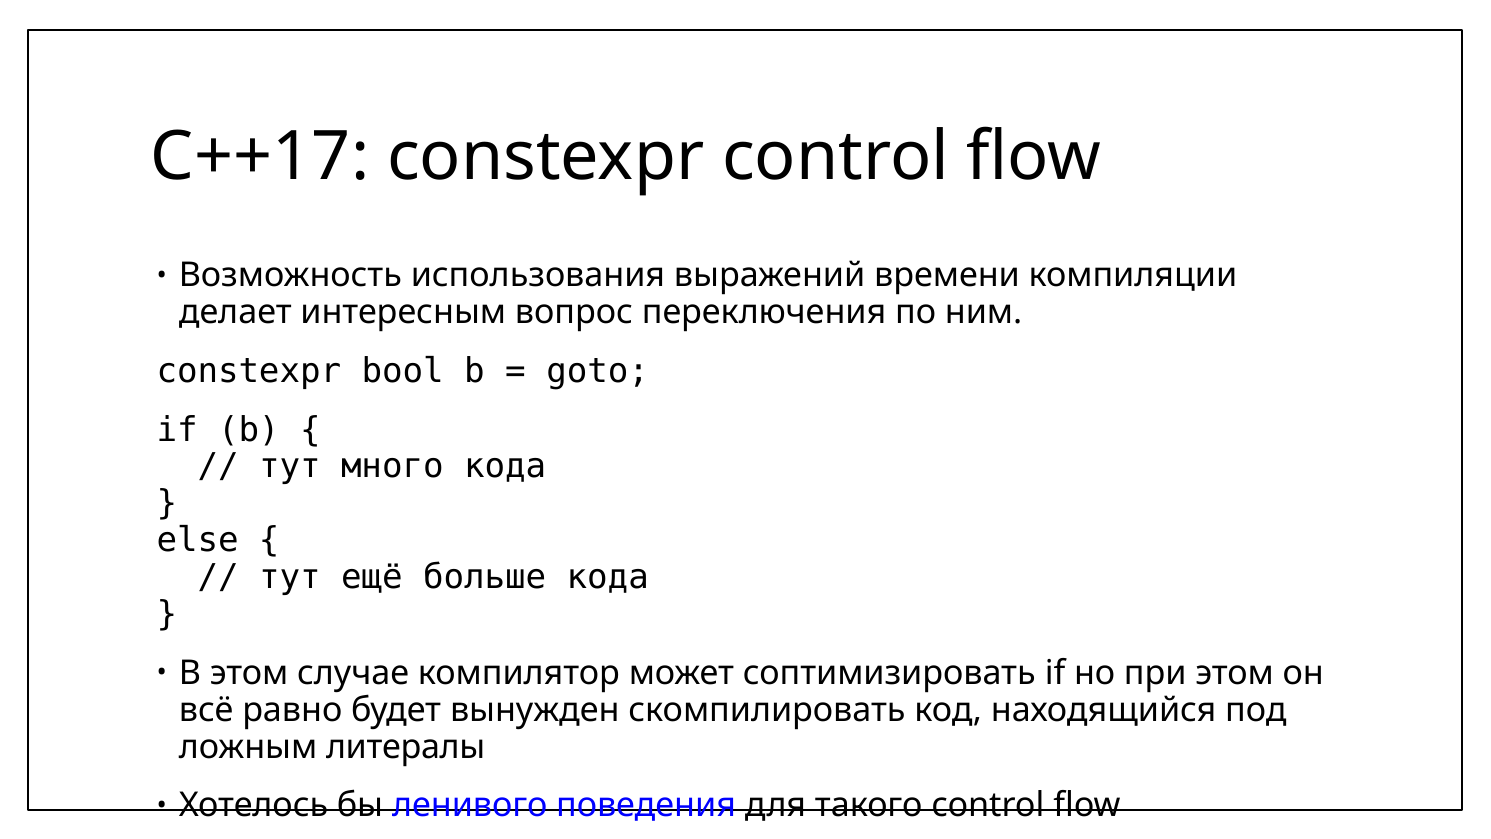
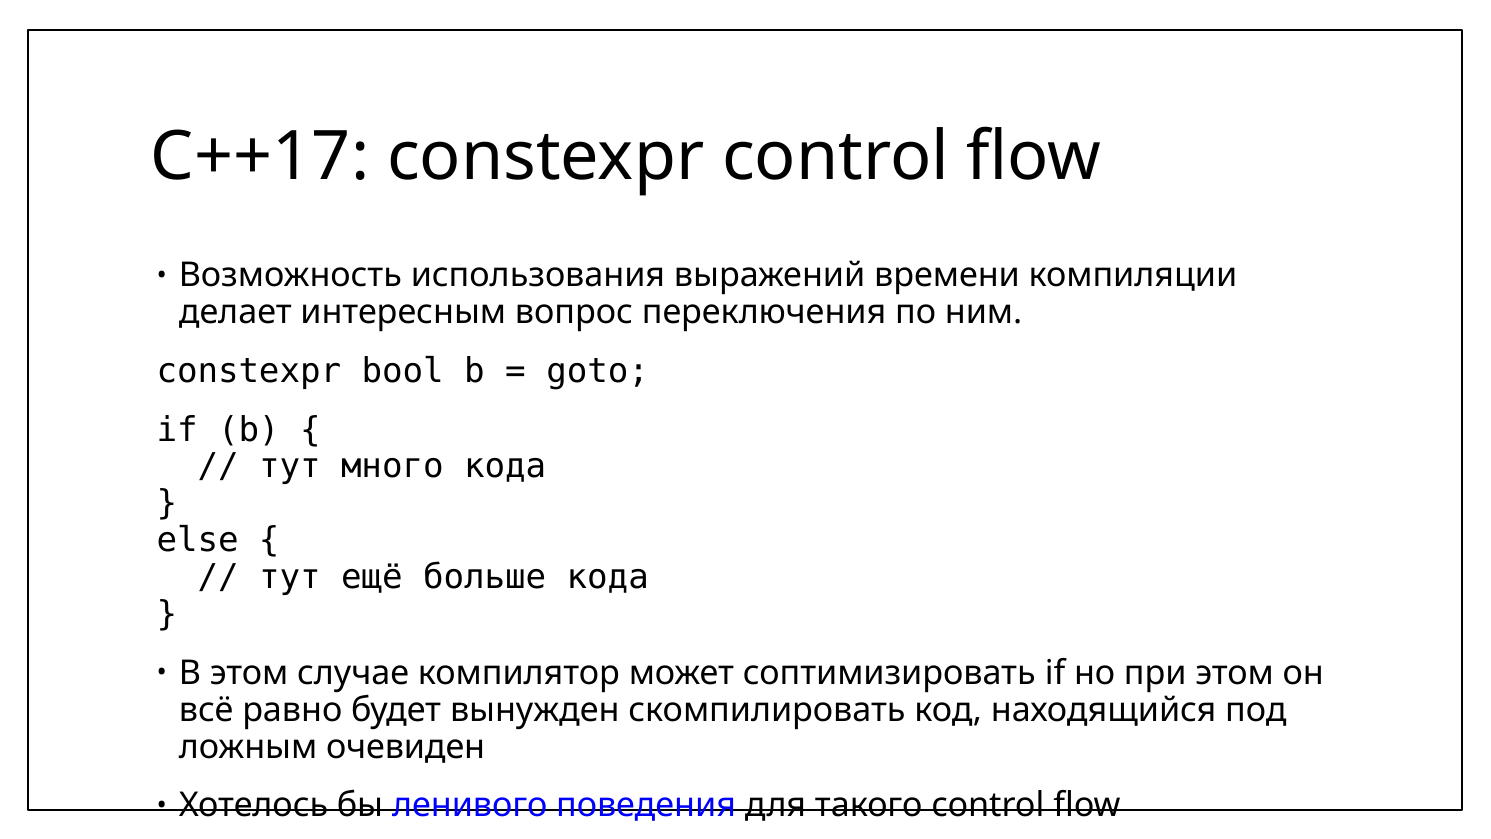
литералы: литералы -> очевиден
